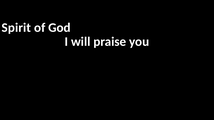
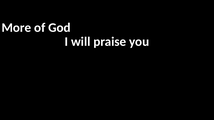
Spirit: Spirit -> More
